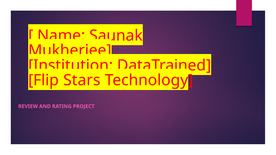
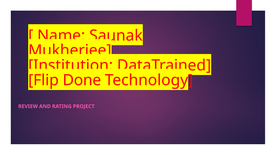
Stars: Stars -> Done
